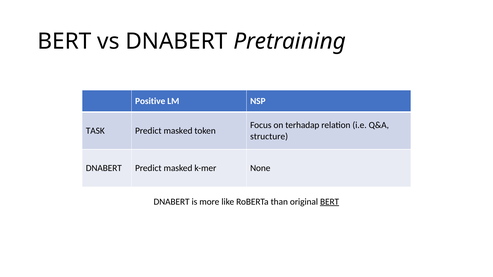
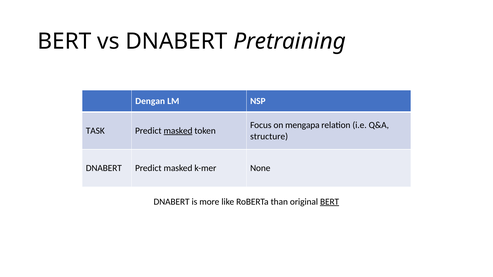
Positive: Positive -> Dengan
terhadap: terhadap -> mengapa
masked at (178, 131) underline: none -> present
